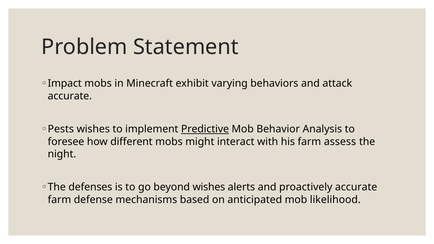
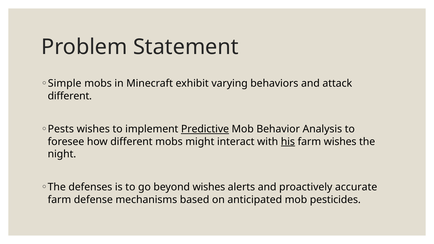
Impact: Impact -> Simple
accurate at (70, 96): accurate -> different
his underline: none -> present
farm assess: assess -> wishes
likelihood: likelihood -> pesticides
